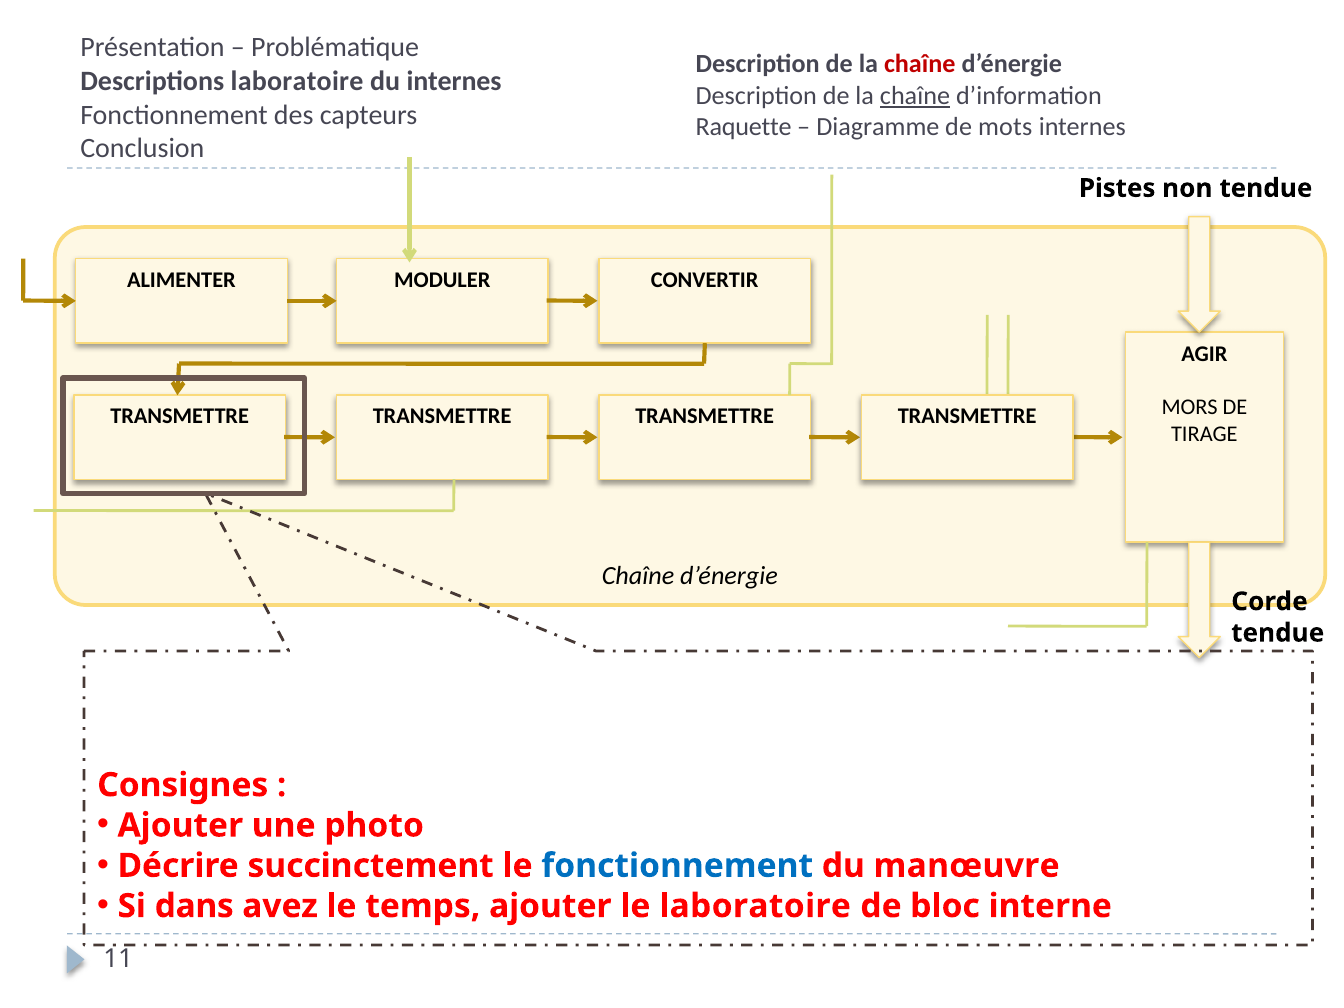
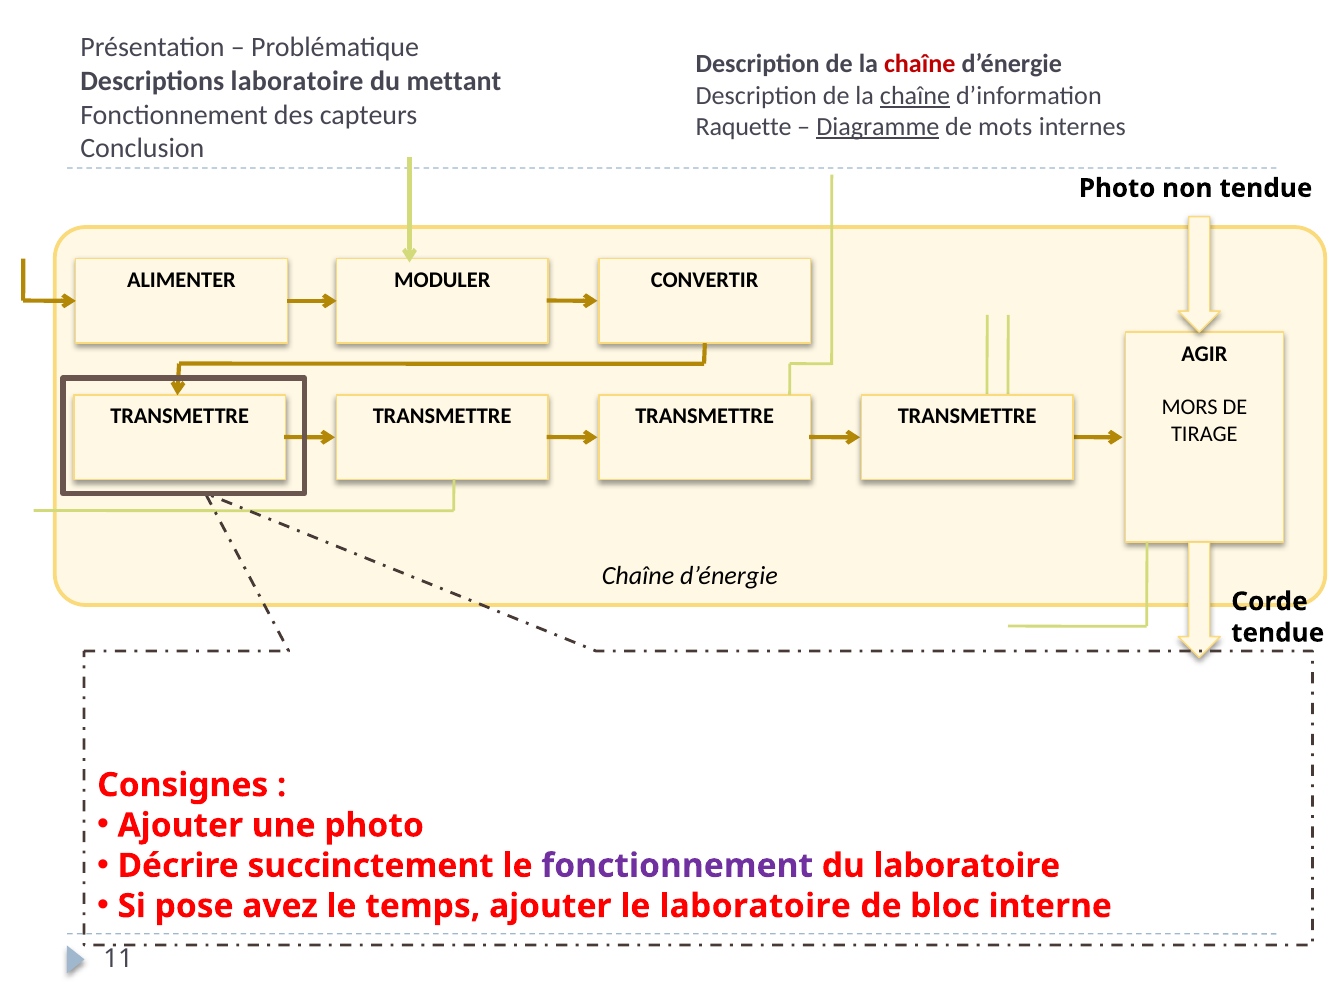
du internes: internes -> mettant
Diagramme underline: none -> present
Pistes at (1117, 188): Pistes -> Photo
fonctionnement at (677, 866) colour: blue -> purple
du manœuvre: manœuvre -> laboratoire
dans: dans -> pose
